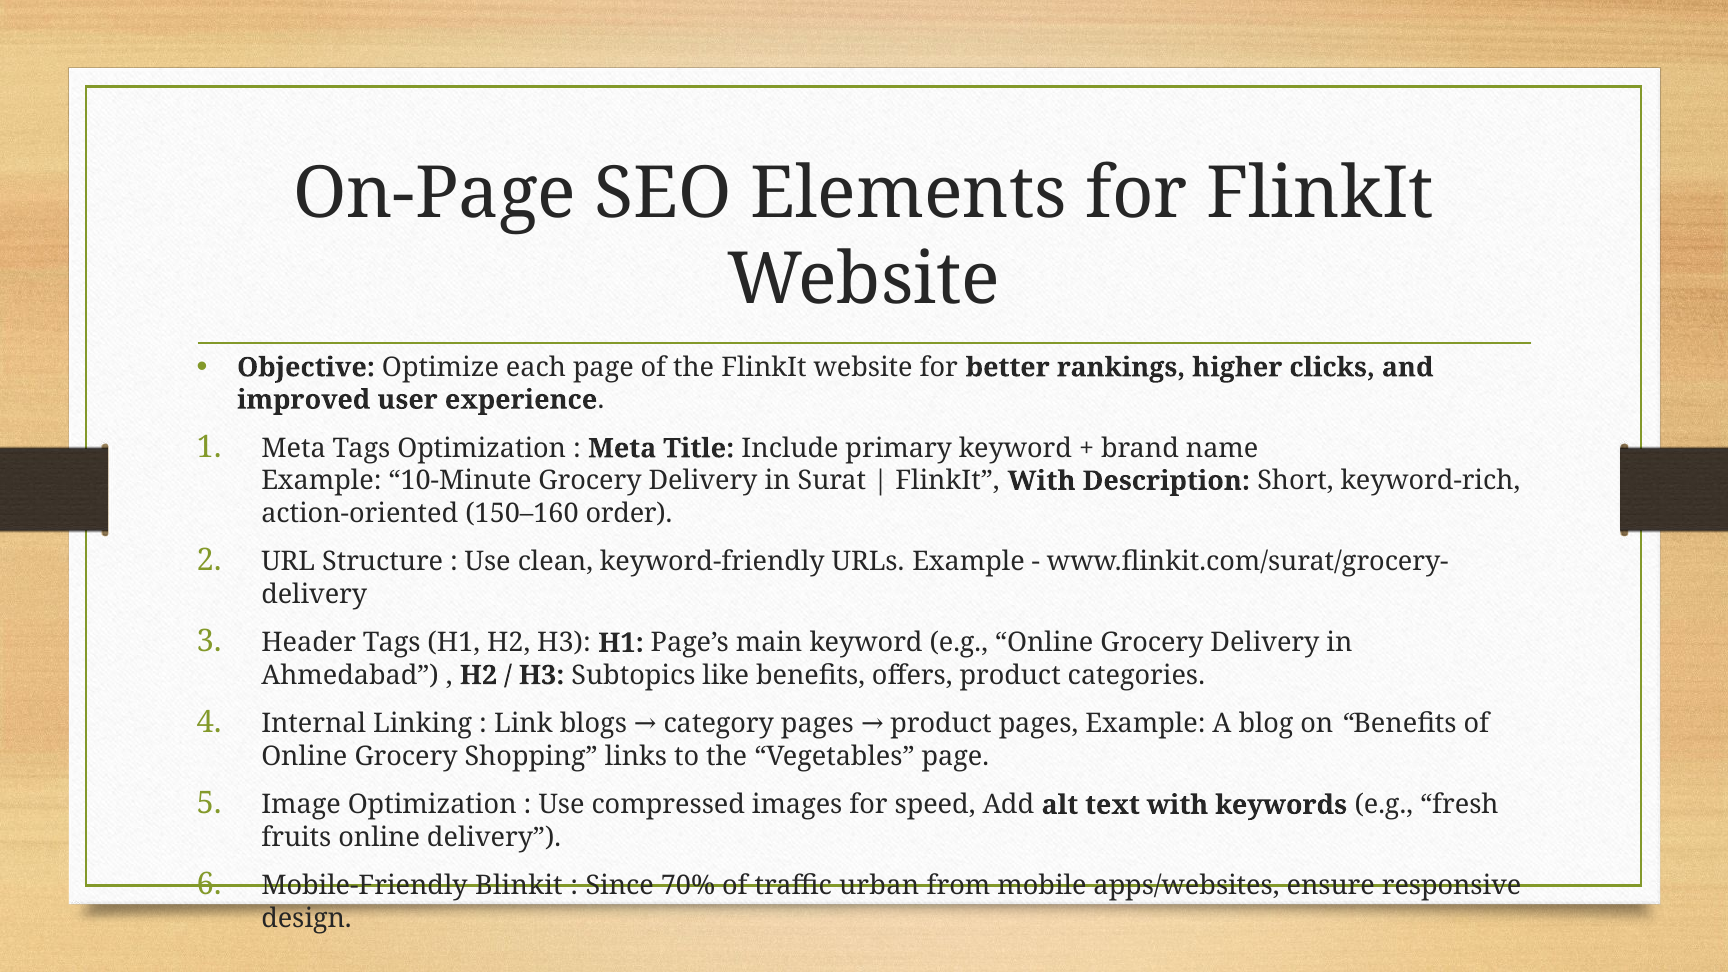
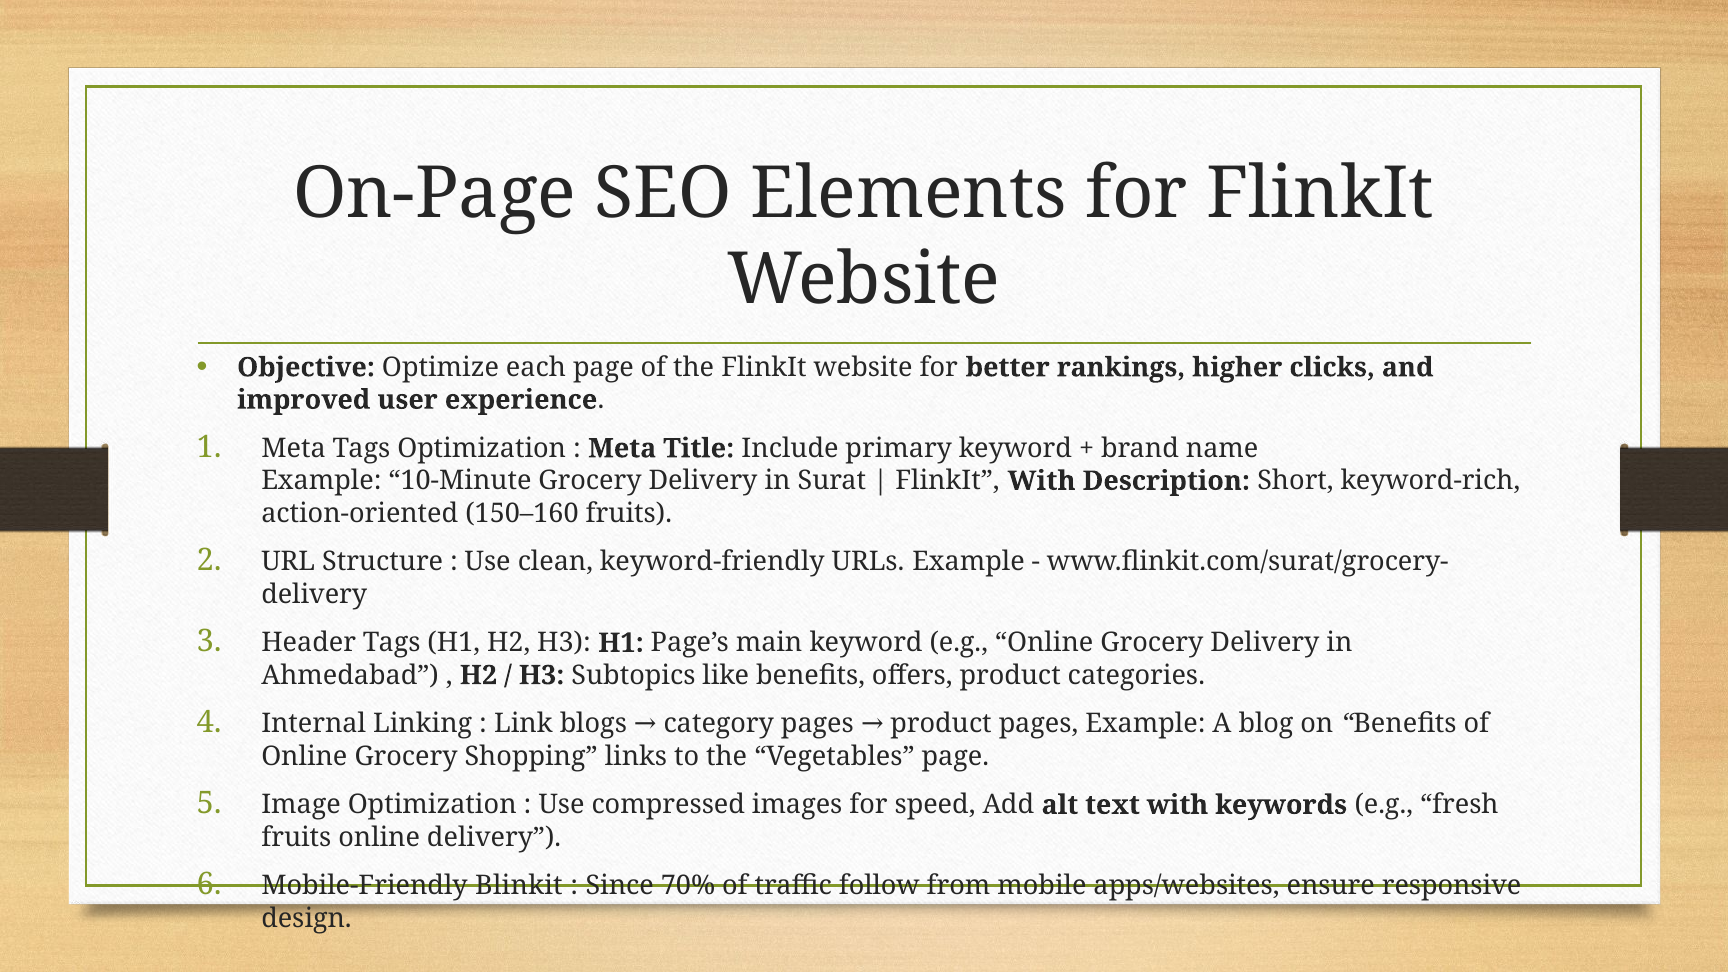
150–160 order: order -> fruits
urban: urban -> follow
